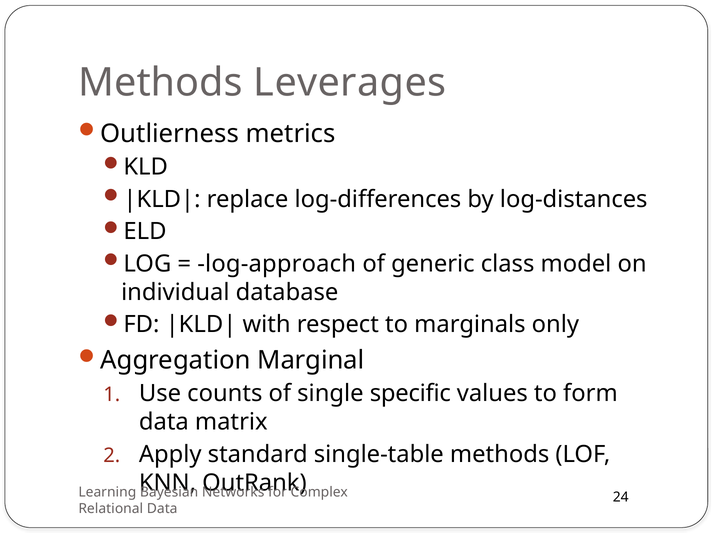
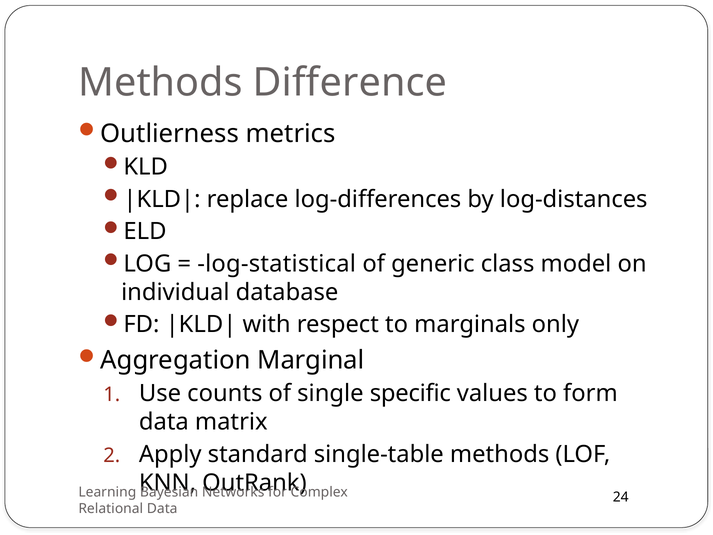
Leverages: Leverages -> Difference
log-approach: log-approach -> log-statistical
